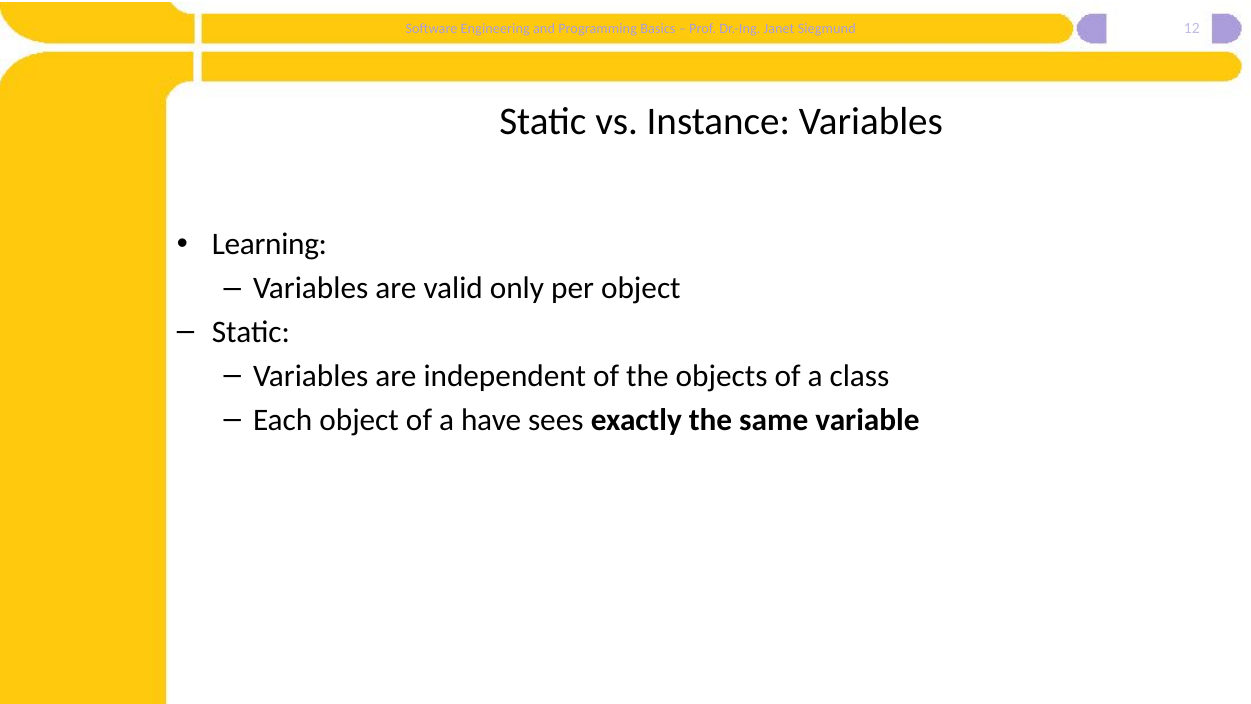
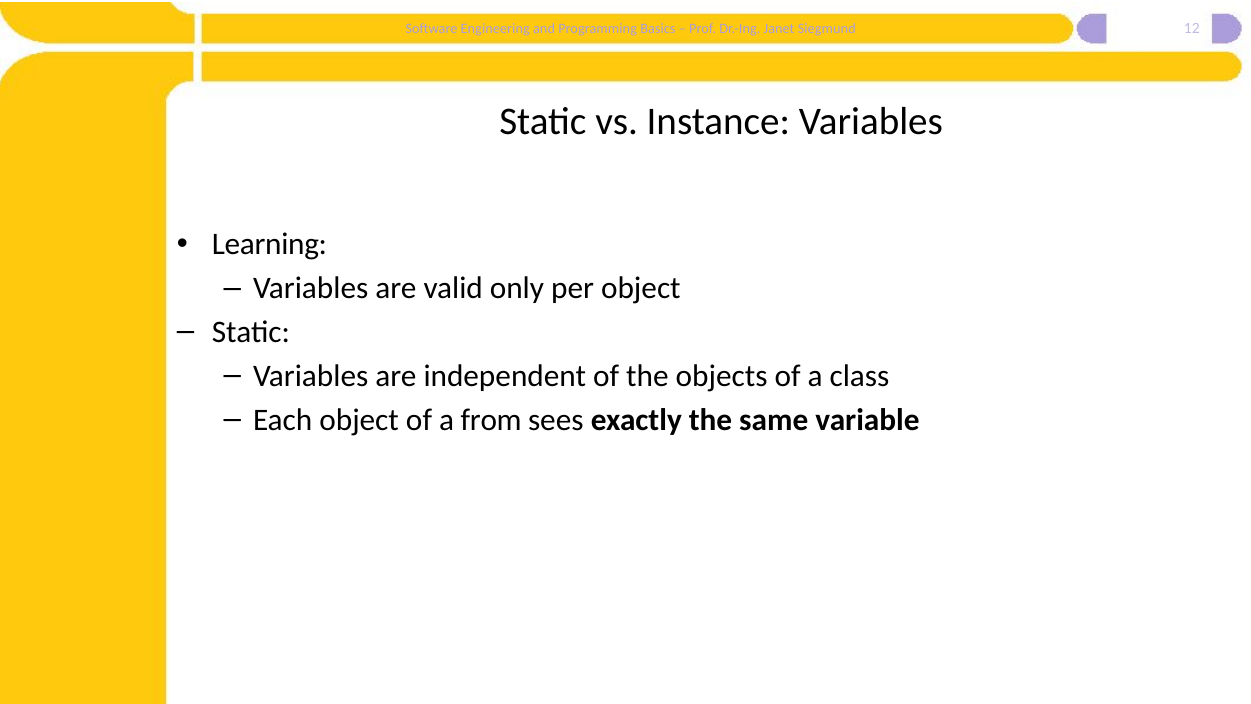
have: have -> from
